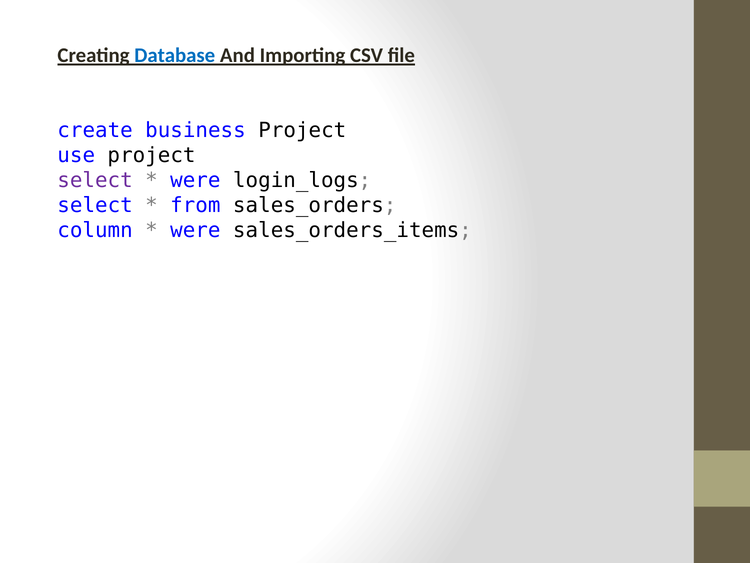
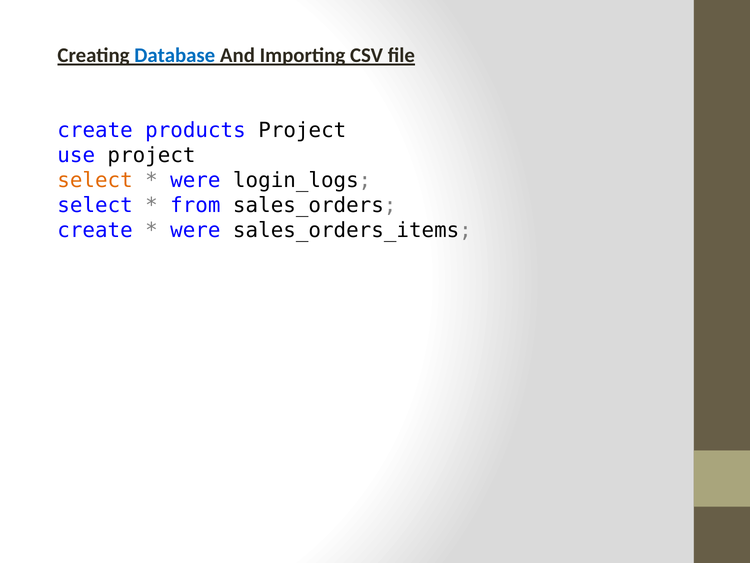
business: business -> products
select at (95, 180) colour: purple -> orange
column at (95, 230): column -> create
